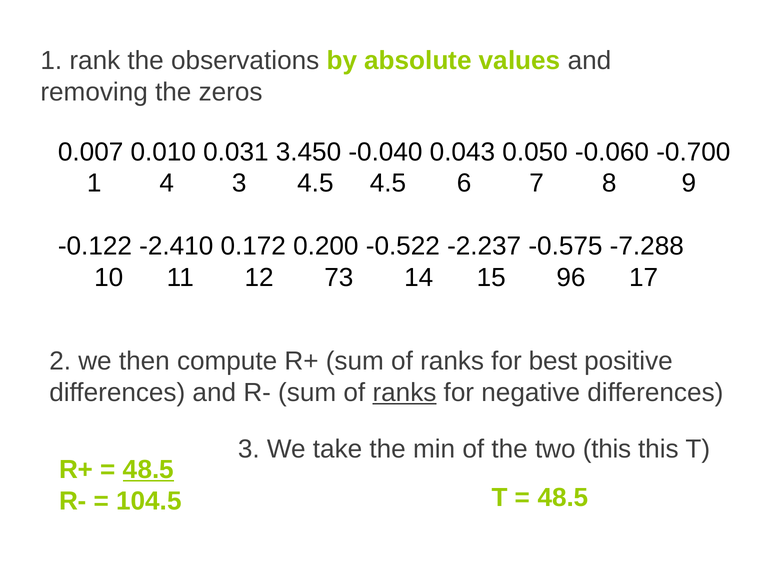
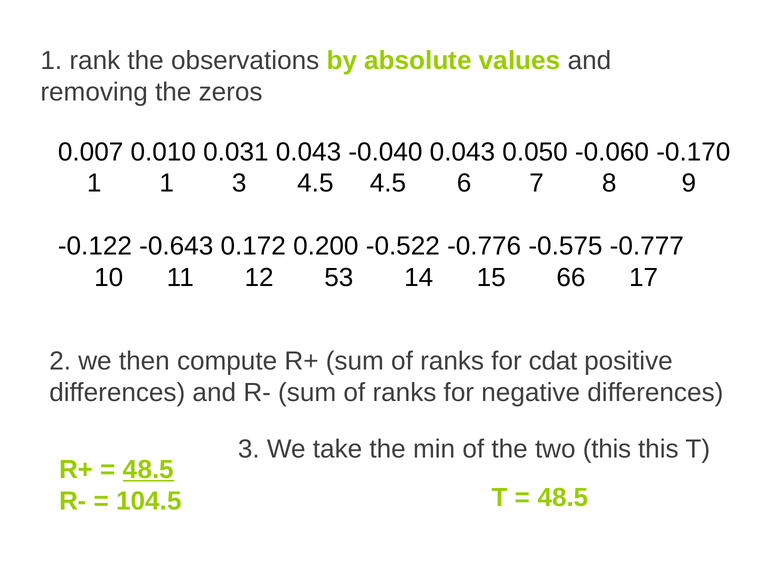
0.031 3.450: 3.450 -> 0.043
-0.700: -0.700 -> -0.170
1 4: 4 -> 1
-2.410: -2.410 -> -0.643
-2.237: -2.237 -> -0.776
-7.288: -7.288 -> -0.777
73: 73 -> 53
96: 96 -> 66
best: best -> cdat
ranks at (404, 393) underline: present -> none
